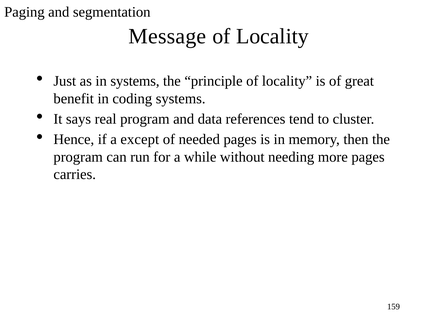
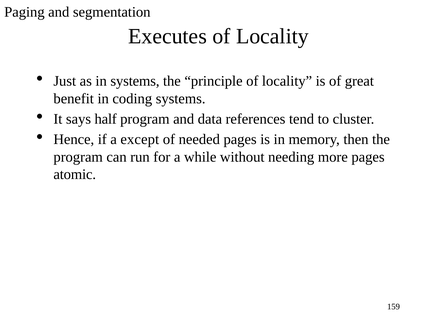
Message: Message -> Executes
real: real -> half
carries: carries -> atomic
